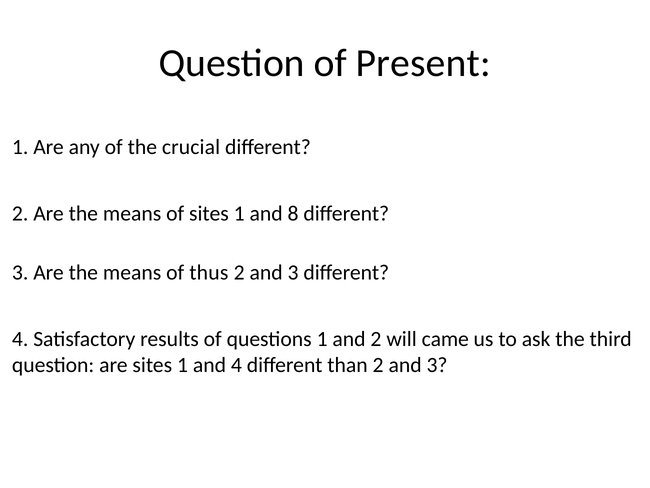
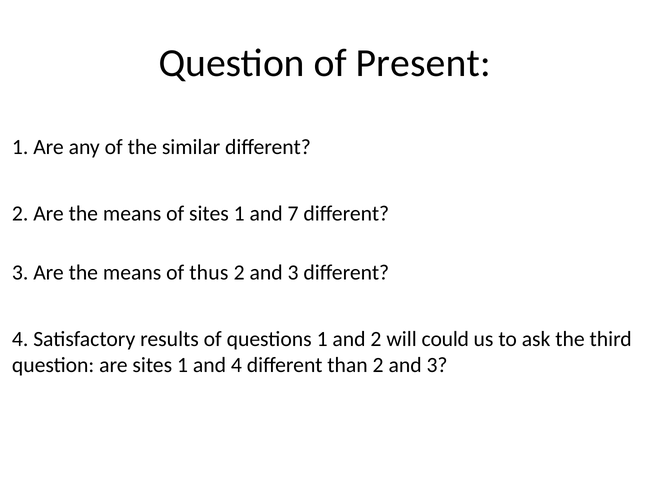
crucial: crucial -> similar
8: 8 -> 7
came: came -> could
